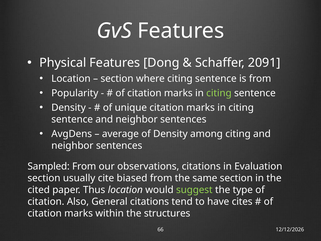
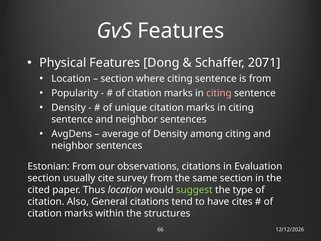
2091: 2091 -> 2071
citing at (219, 93) colour: light green -> pink
Sampled: Sampled -> Estonian
biased: biased -> survey
